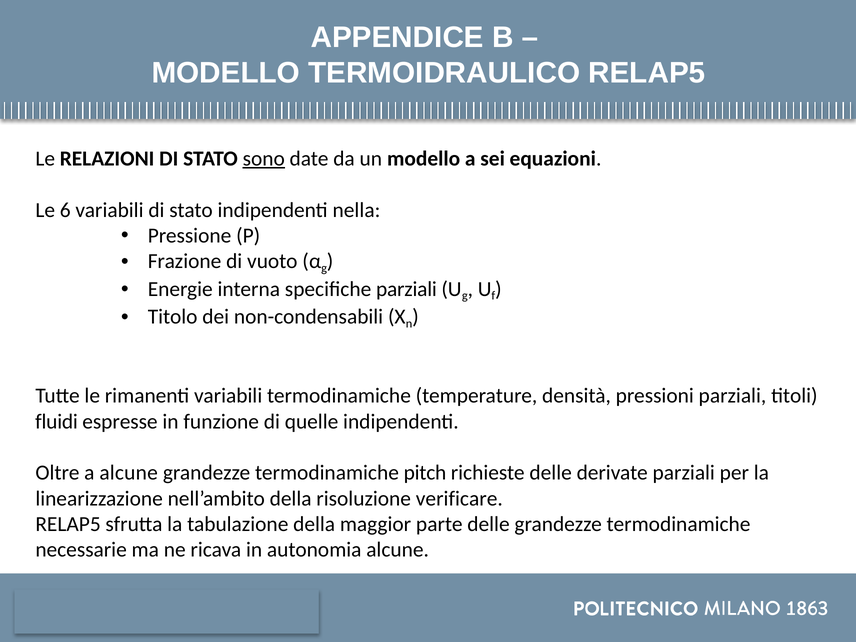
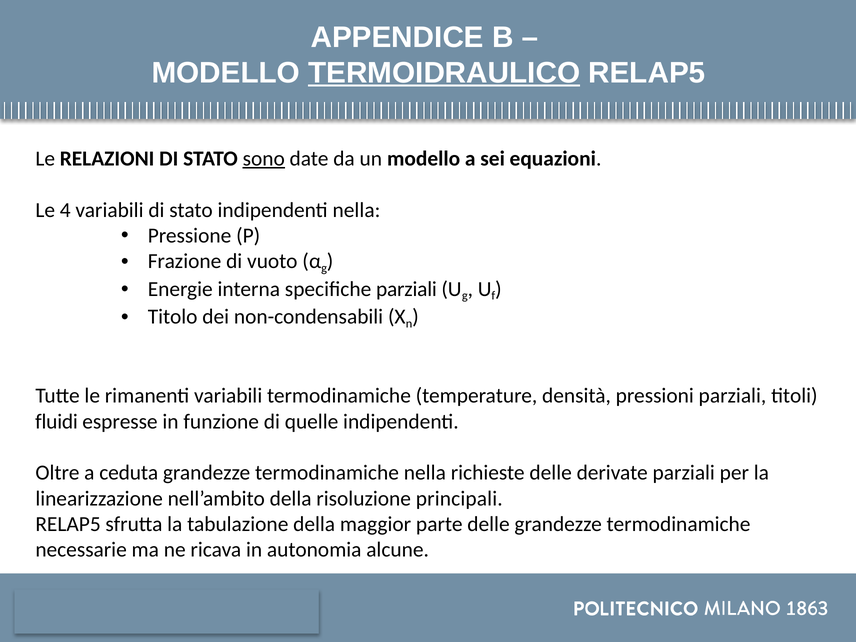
TERMOIDRAULICO underline: none -> present
6: 6 -> 4
a alcune: alcune -> ceduta
termodinamiche pitch: pitch -> nella
verificare: verificare -> principali
